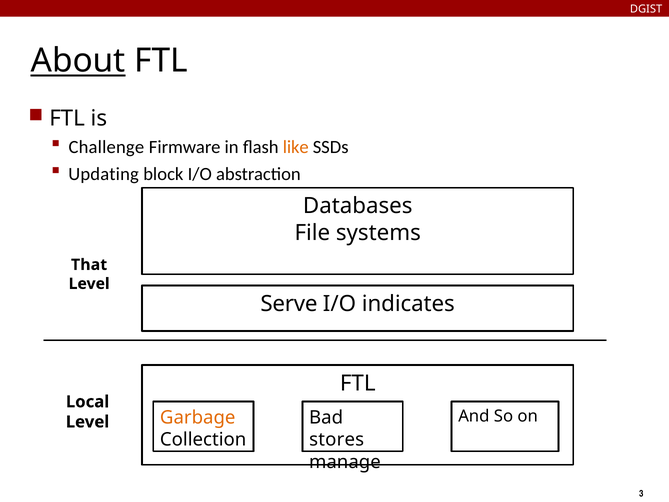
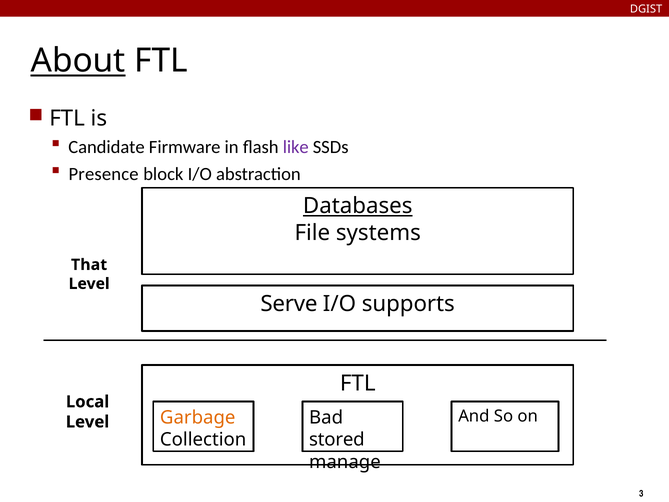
Challenge: Challenge -> Candidate
like colour: orange -> purple
Updating: Updating -> Presence
Databases underline: none -> present
indicates: indicates -> supports
stores: stores -> stored
